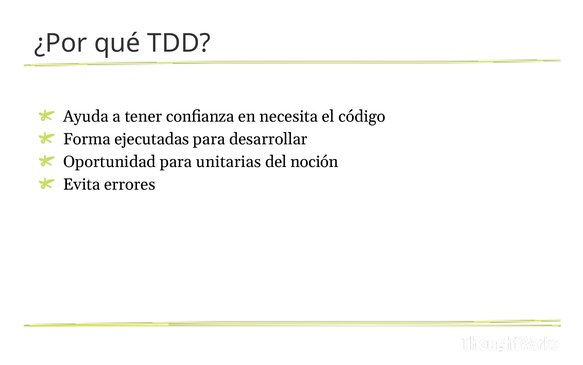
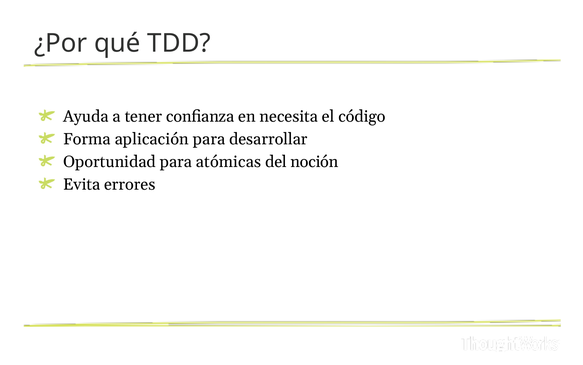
ejecutadas: ejecutadas -> aplicación
unitarias: unitarias -> atómicas
